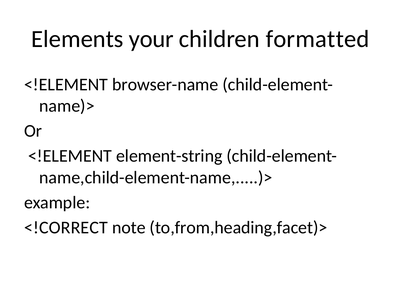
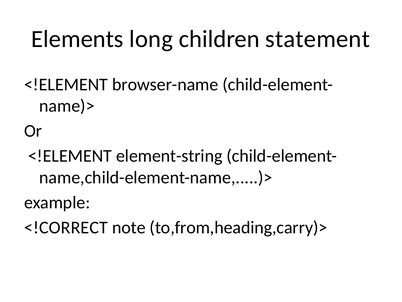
your: your -> long
formatted: formatted -> statement
to,from,heading,facet)>: to,from,heading,facet)> -> to,from,heading,carry)>
